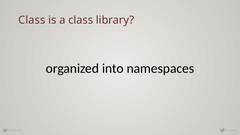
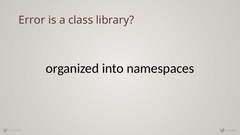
Class at (32, 20): Class -> Error
